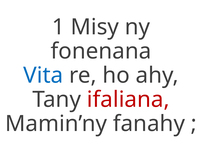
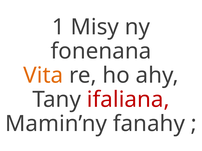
Vita colour: blue -> orange
